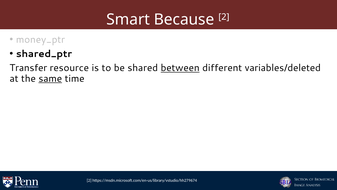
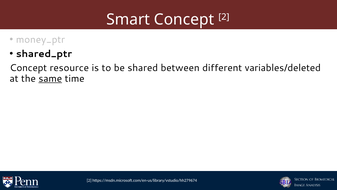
Smart Because: Because -> Concept
Transfer at (28, 68): Transfer -> Concept
between underline: present -> none
